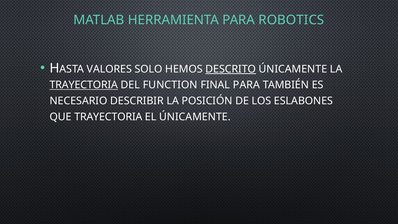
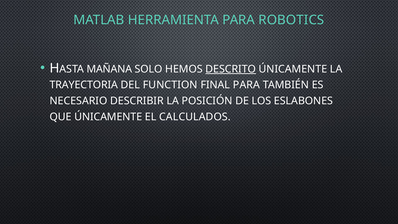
VALORES: VALORES -> MAÑANA
TRAYECTORIA at (84, 85) underline: present -> none
QUE TRAYECTORIA: TRAYECTORIA -> ÚNICAMENTE
EL ÚNICAMENTE: ÚNICAMENTE -> CALCULADOS
